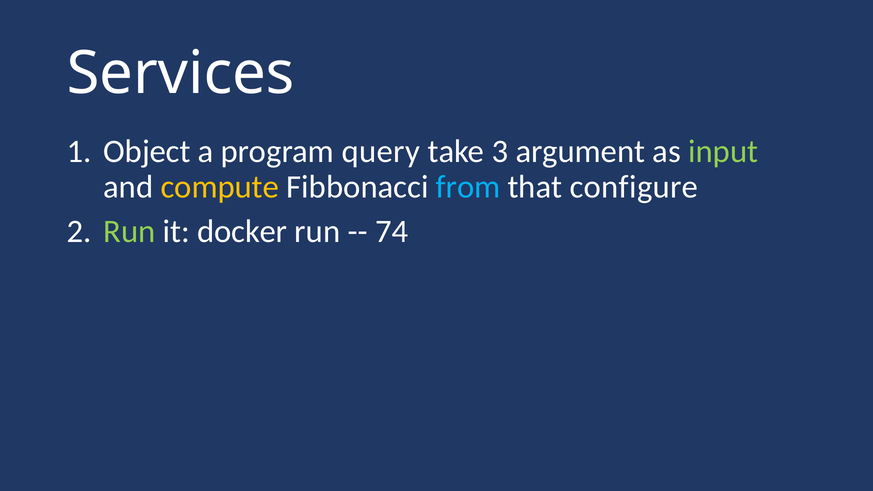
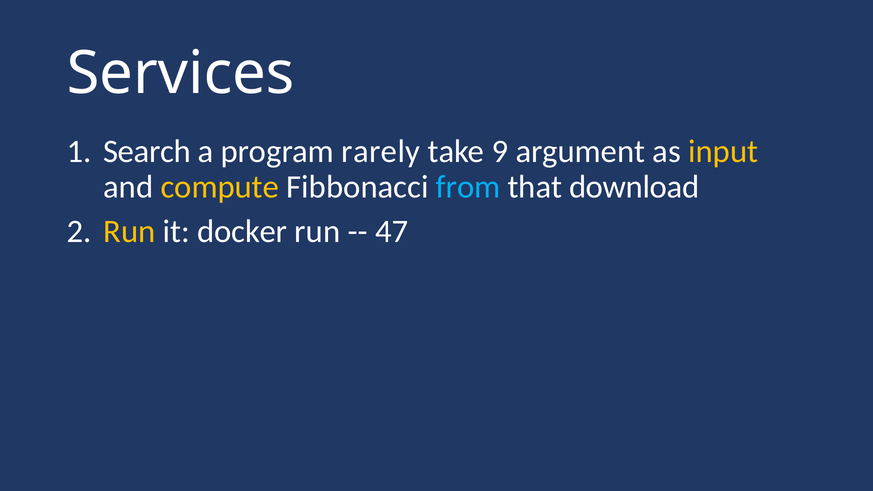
Object: Object -> Search
query: query -> rarely
3: 3 -> 9
input colour: light green -> yellow
configure: configure -> download
Run at (129, 231) colour: light green -> yellow
74: 74 -> 47
